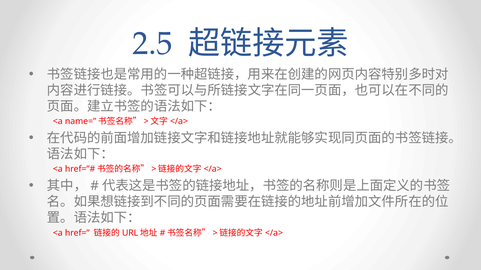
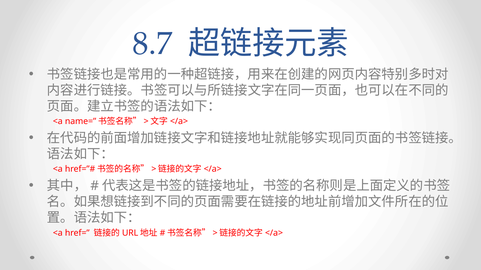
2.5: 2.5 -> 8.7
